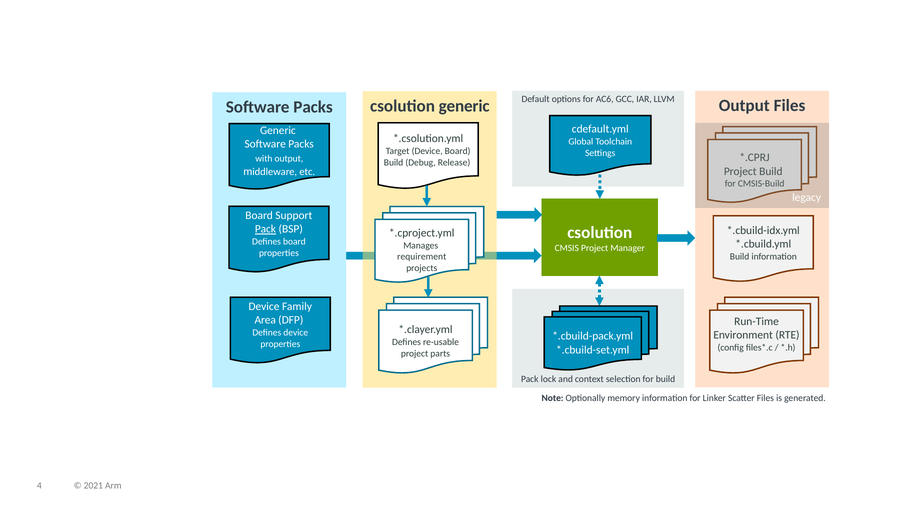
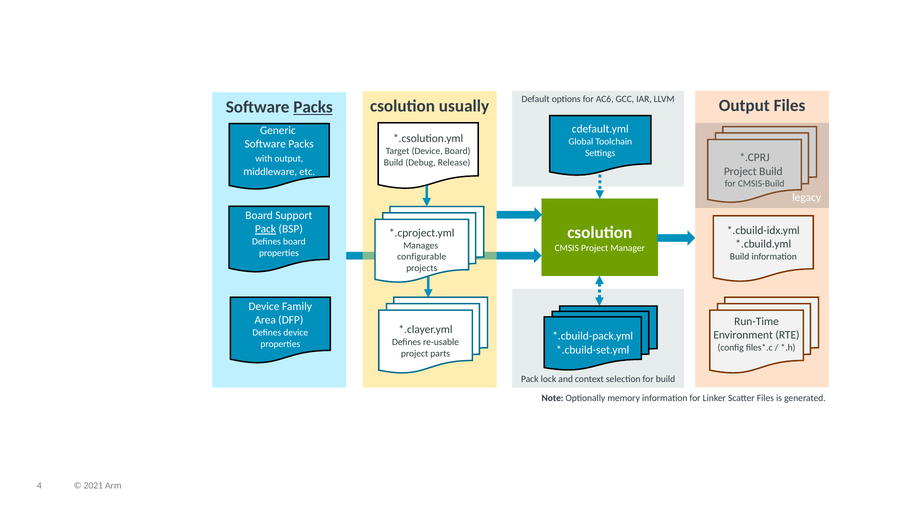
csolution generic: generic -> usually
Packs at (313, 107) underline: none -> present
requirement: requirement -> configurable
